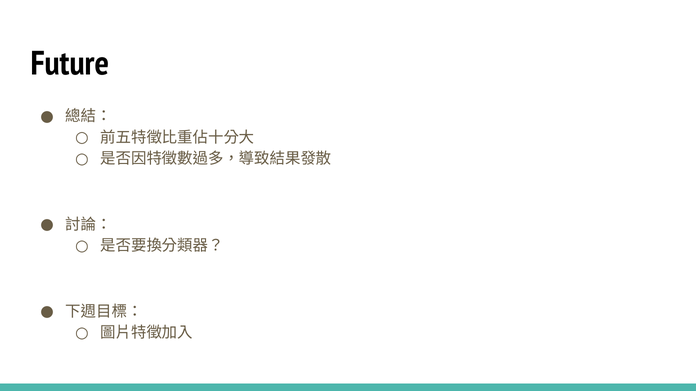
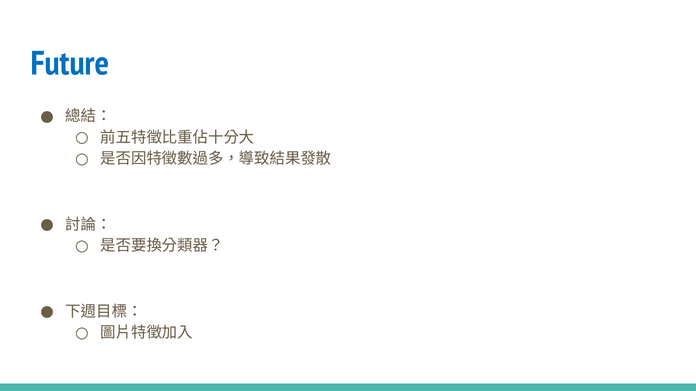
Future colour: black -> blue
